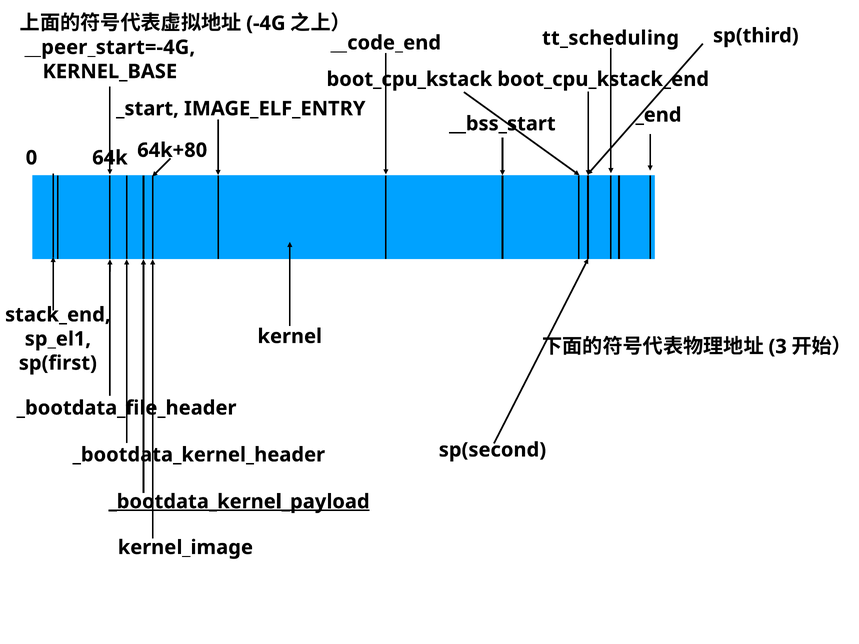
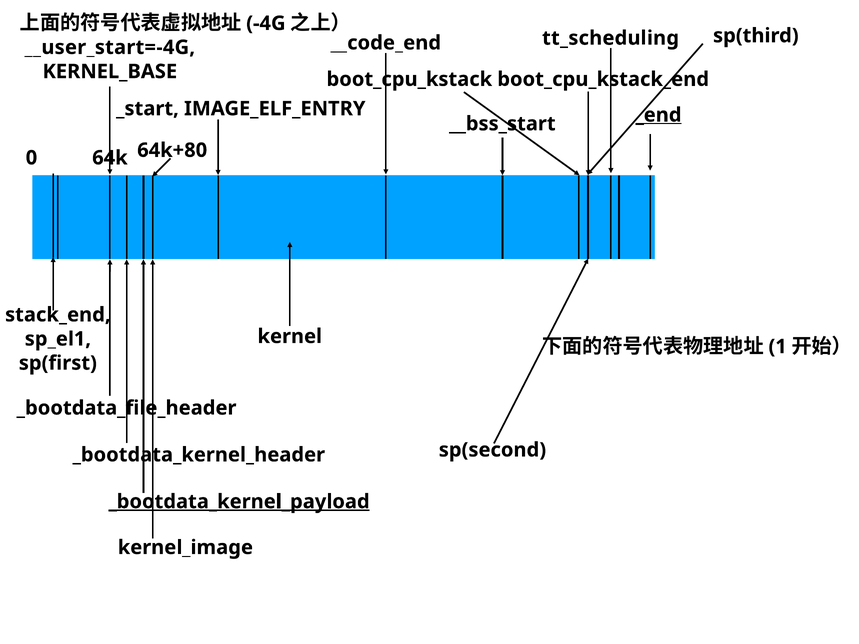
__peer_start=-4G: __peer_start=-4G -> __user_start=-4G
_end underline: none -> present
3: 3 -> 1
